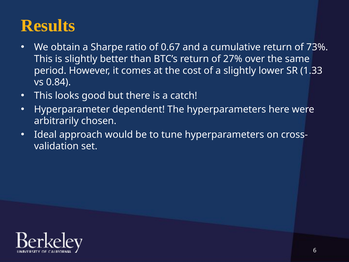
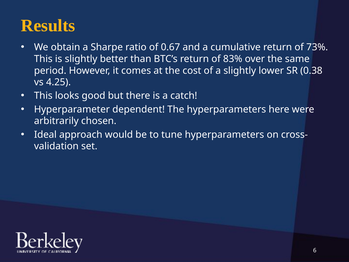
27%: 27% -> 83%
1.33: 1.33 -> 0.38
0.84: 0.84 -> 4.25
